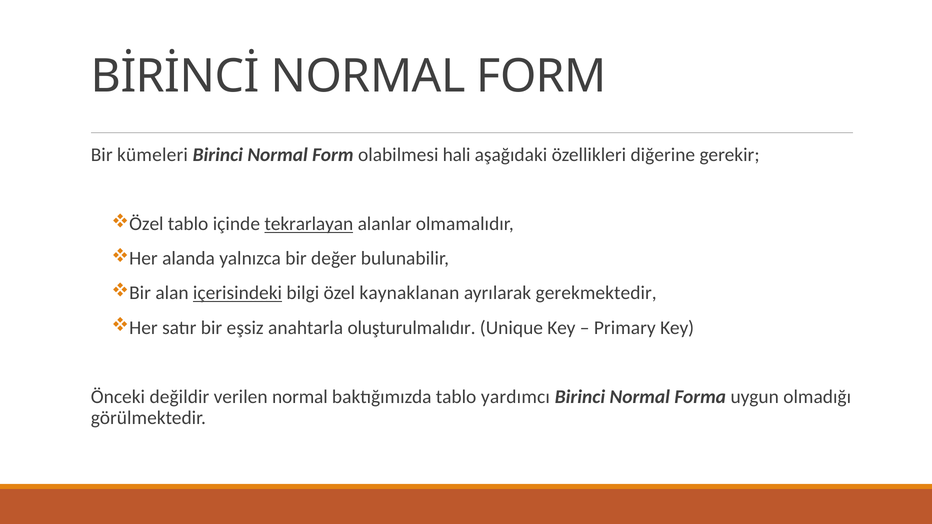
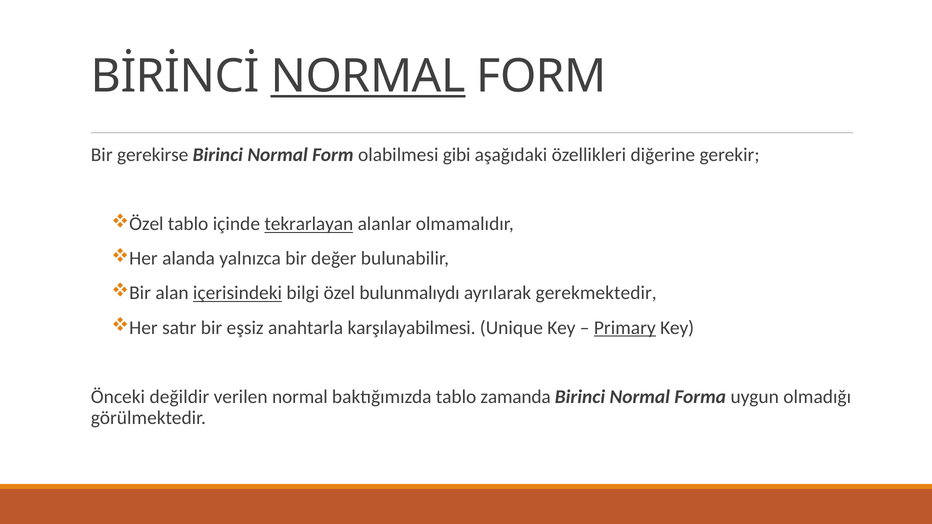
NORMAL at (368, 76) underline: none -> present
kümeleri: kümeleri -> gerekirse
hali: hali -> gibi
kaynaklanan: kaynaklanan -> bulunmalıydı
oluşturulmalıdır: oluşturulmalıdır -> karşılayabilmesi
Primary underline: none -> present
yardımcı: yardımcı -> zamanda
